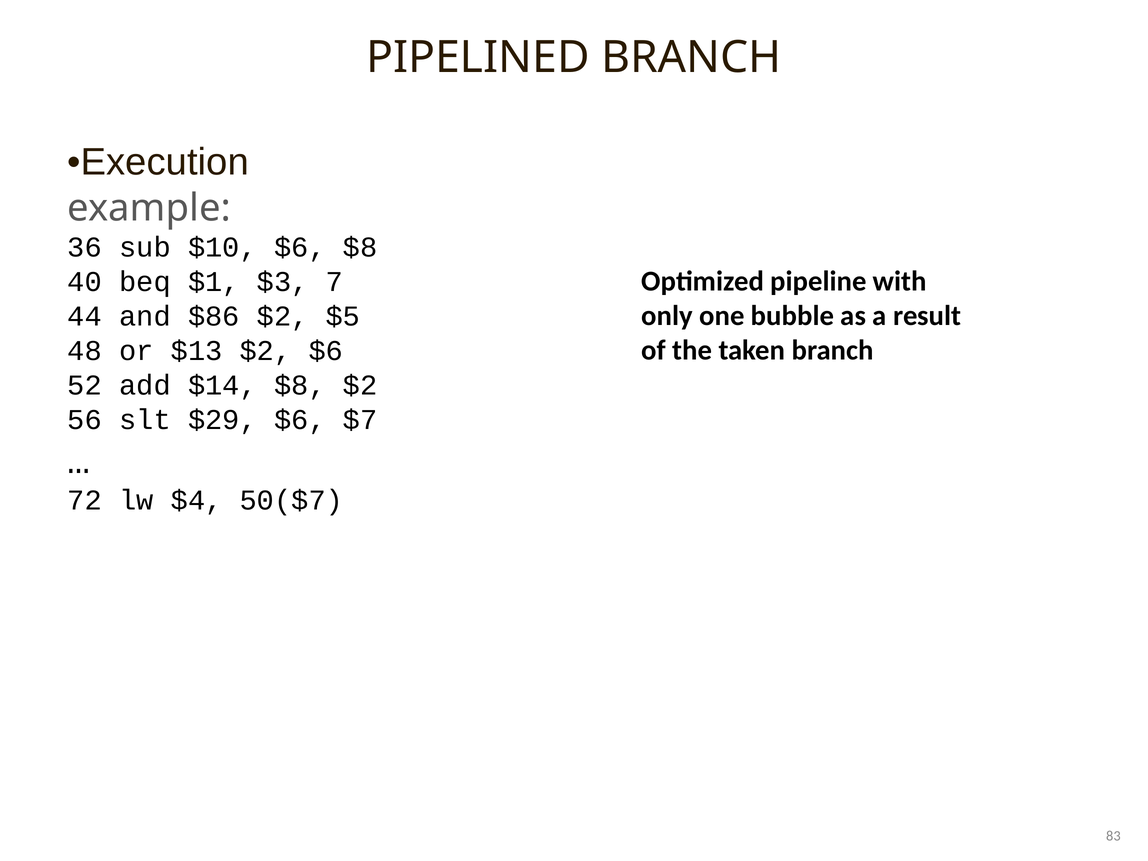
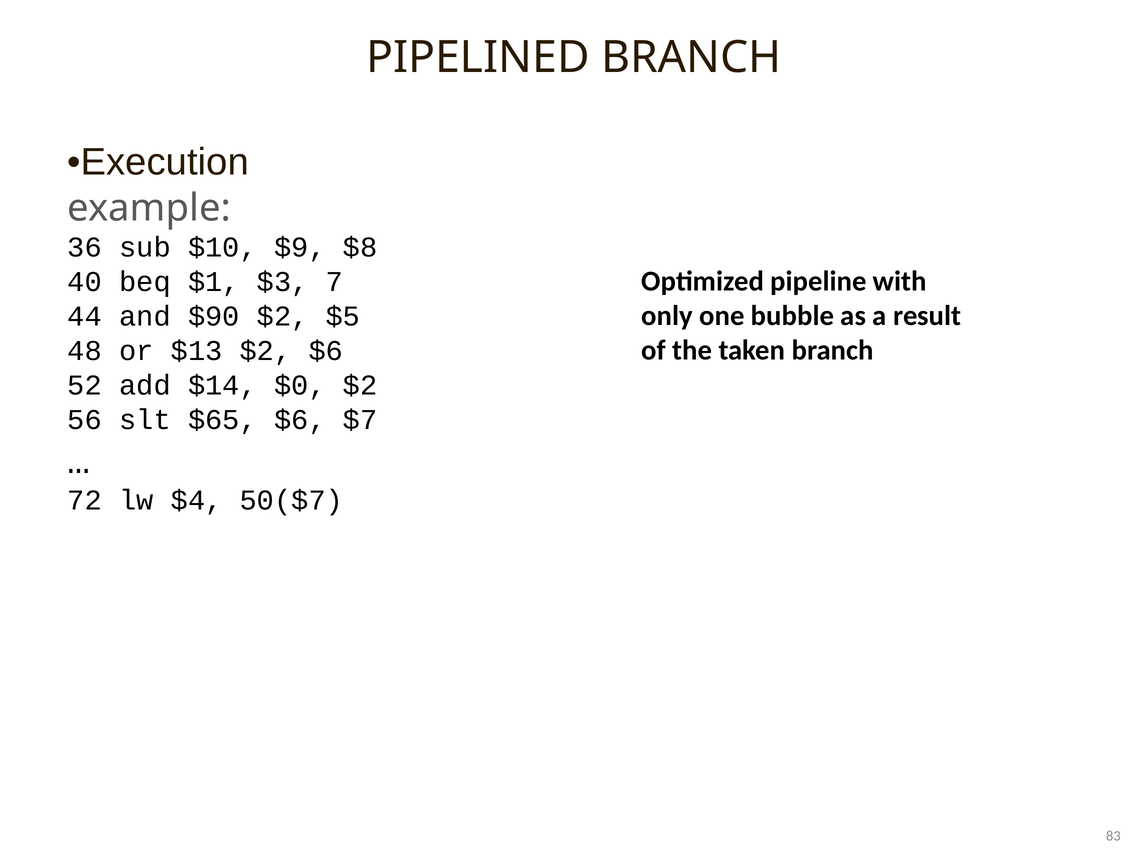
$10 $6: $6 -> $9
$86: $86 -> $90
$14 $8: $8 -> $0
$29: $29 -> $65
